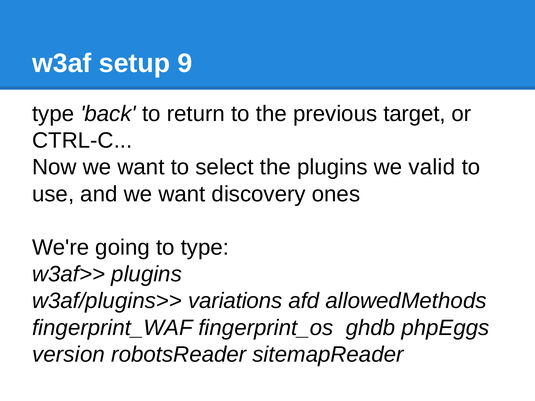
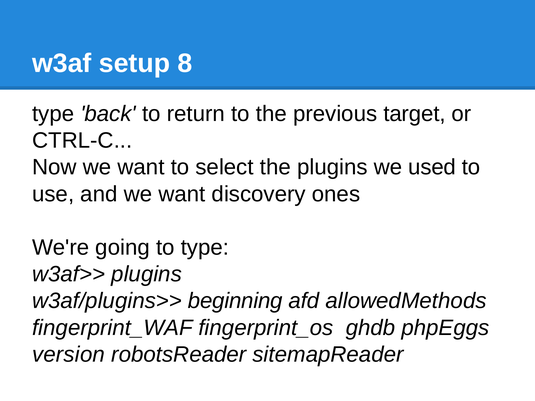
9: 9 -> 8
valid: valid -> used
variations: variations -> beginning
